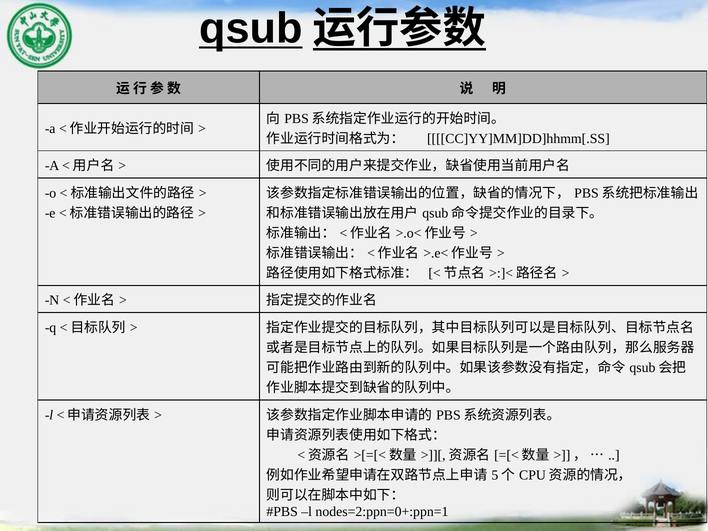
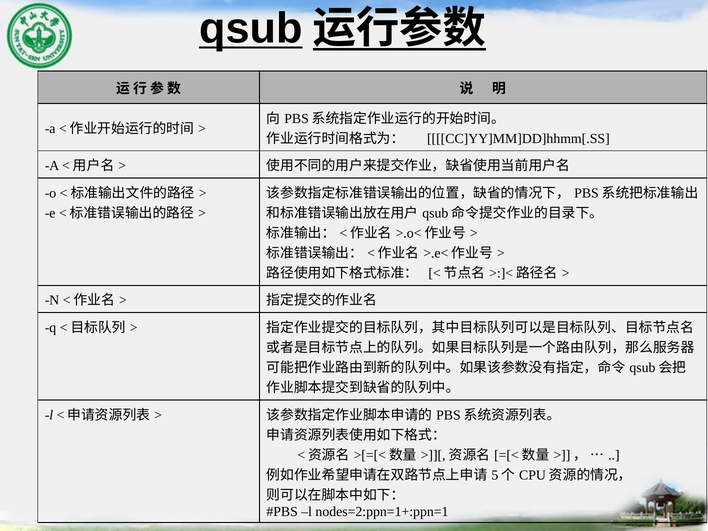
nodes=2:ppn=0+:ppn=1: nodes=2:ppn=0+:ppn=1 -> nodes=2:ppn=1+:ppn=1
